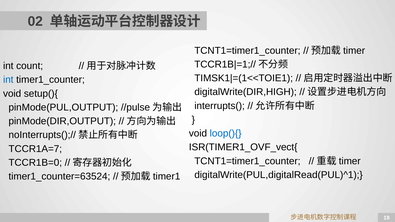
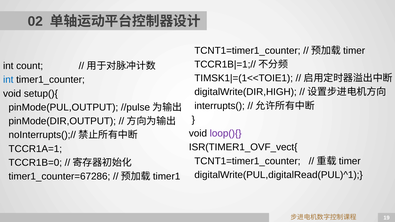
loop(){ colour: blue -> purple
TCCR1A=7: TCCR1A=7 -> TCCR1A=1
timer1_counter=63524: timer1_counter=63524 -> timer1_counter=67286
